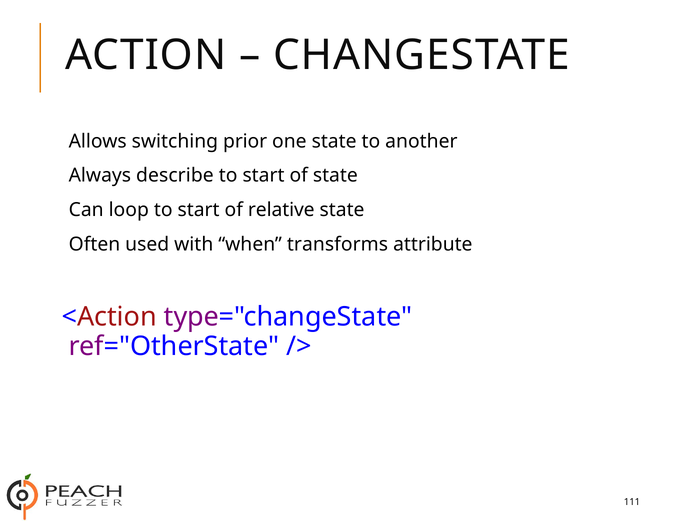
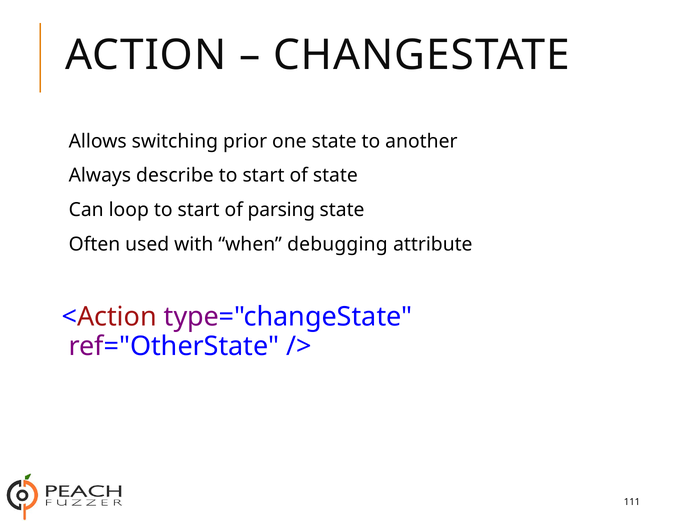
relative: relative -> parsing
transforms: transforms -> debugging
